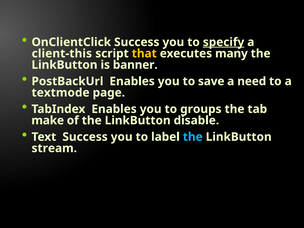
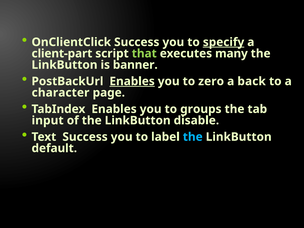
client-this: client-this -> client-part
that colour: yellow -> light green
Enables at (132, 81) underline: none -> present
save: save -> zero
need: need -> back
textmode: textmode -> character
make: make -> input
stream: stream -> default
